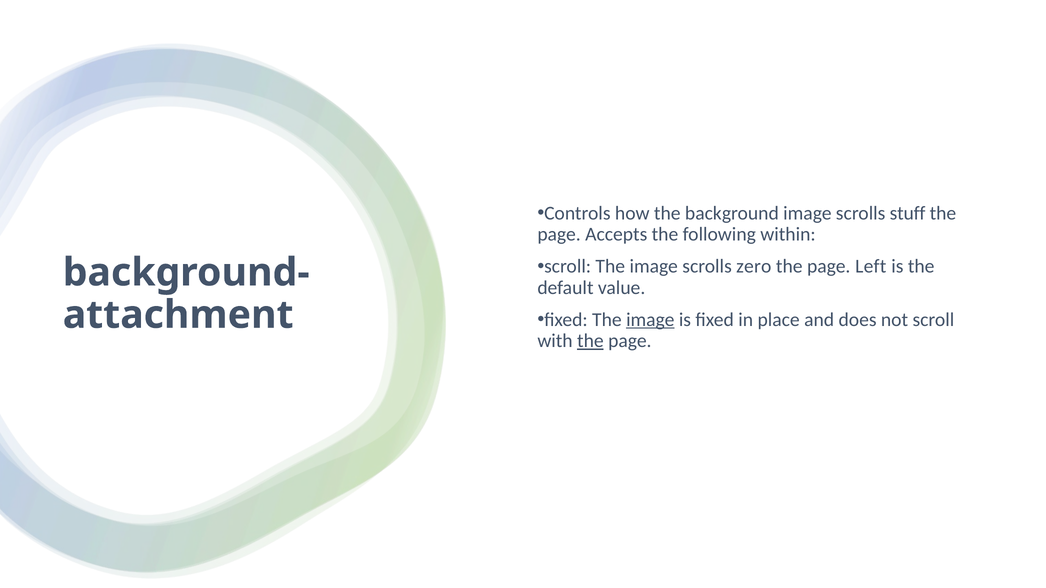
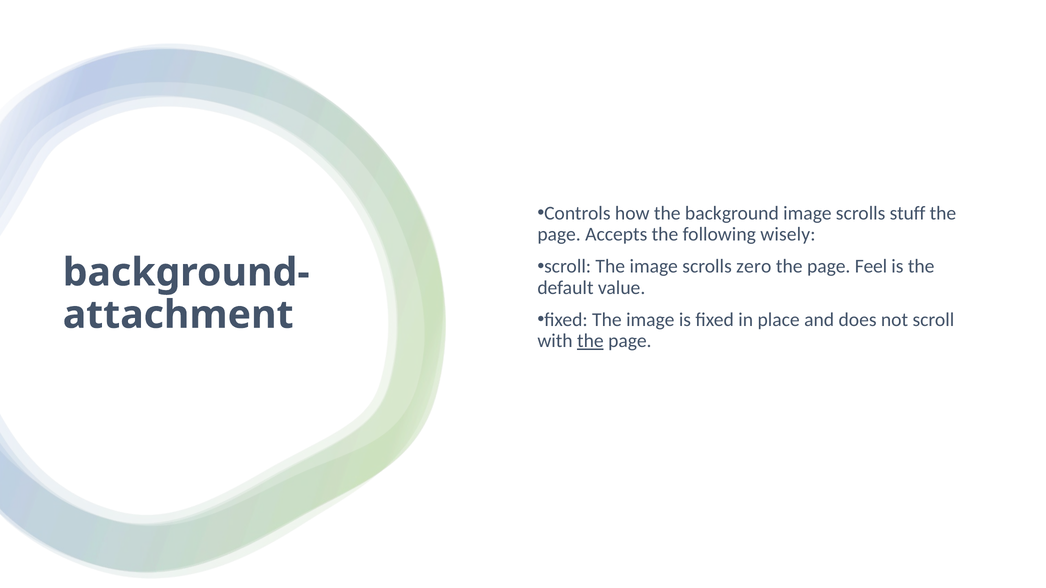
within: within -> wisely
Left: Left -> Feel
image at (650, 320) underline: present -> none
